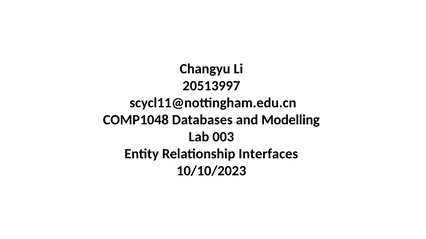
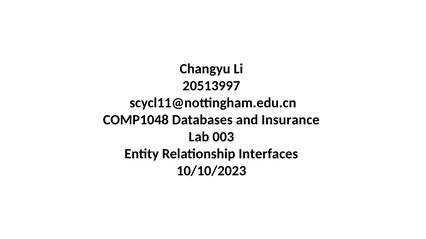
Modelling: Modelling -> Insurance
